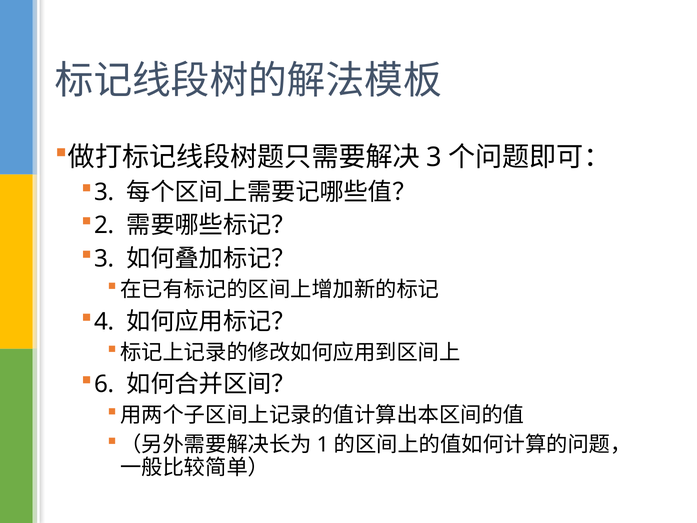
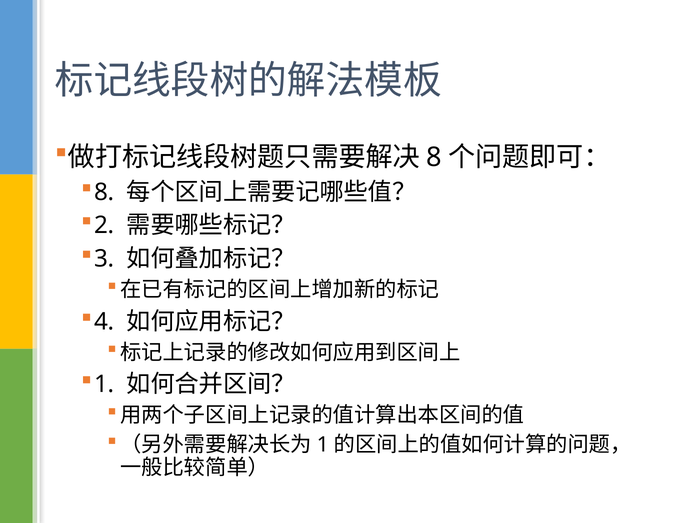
3 at (434, 157): 3 -> 8
3 at (104, 192): 3 -> 8
6 at (104, 384): 6 -> 1
